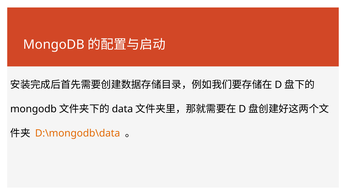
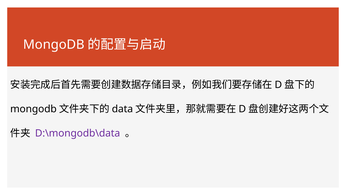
D:\mongodb\data colour: orange -> purple
